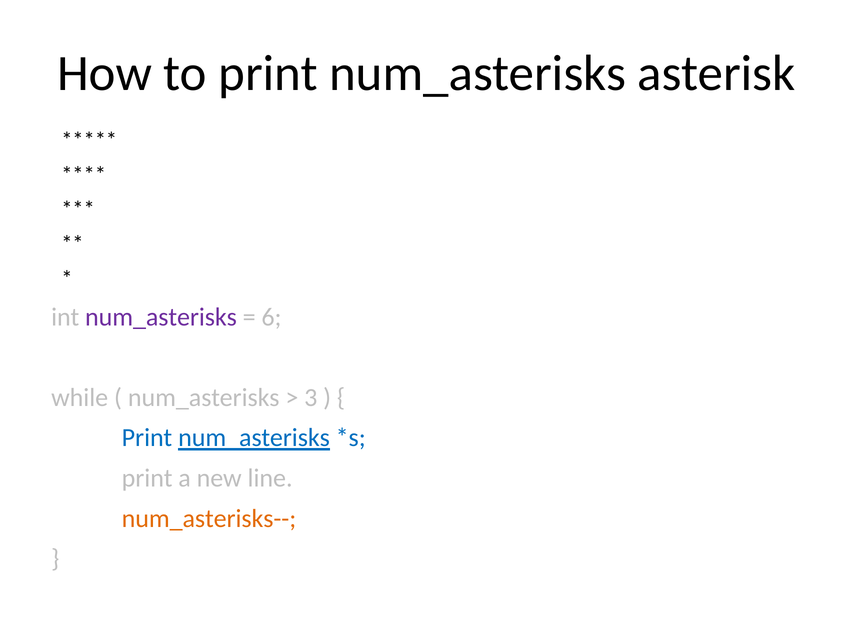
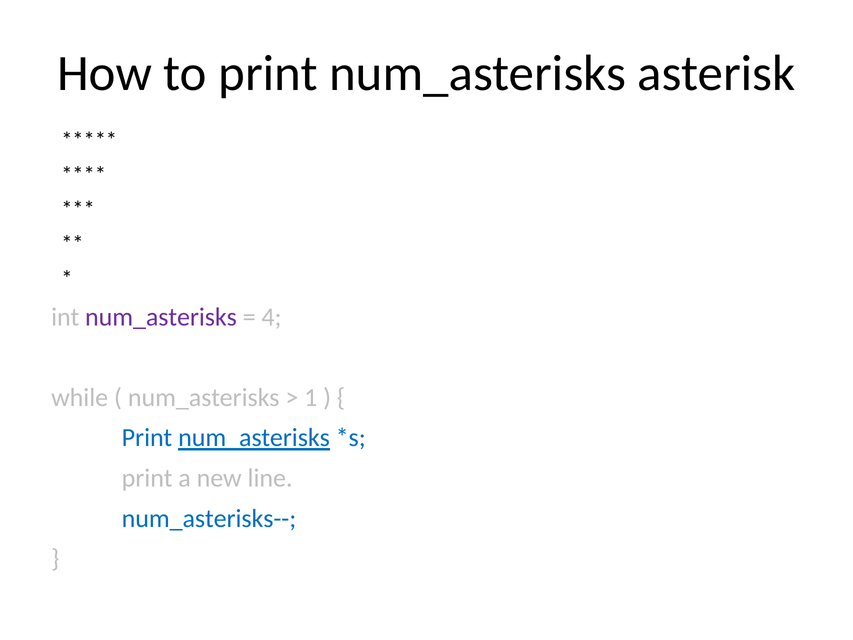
6: 6 -> 4
3: 3 -> 1
num_asterisks-- colour: orange -> blue
